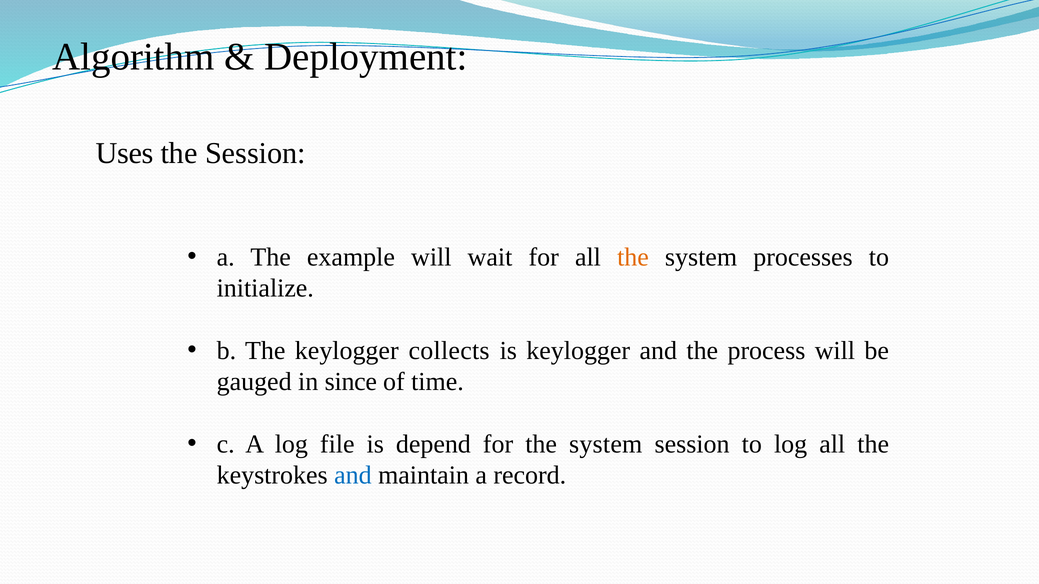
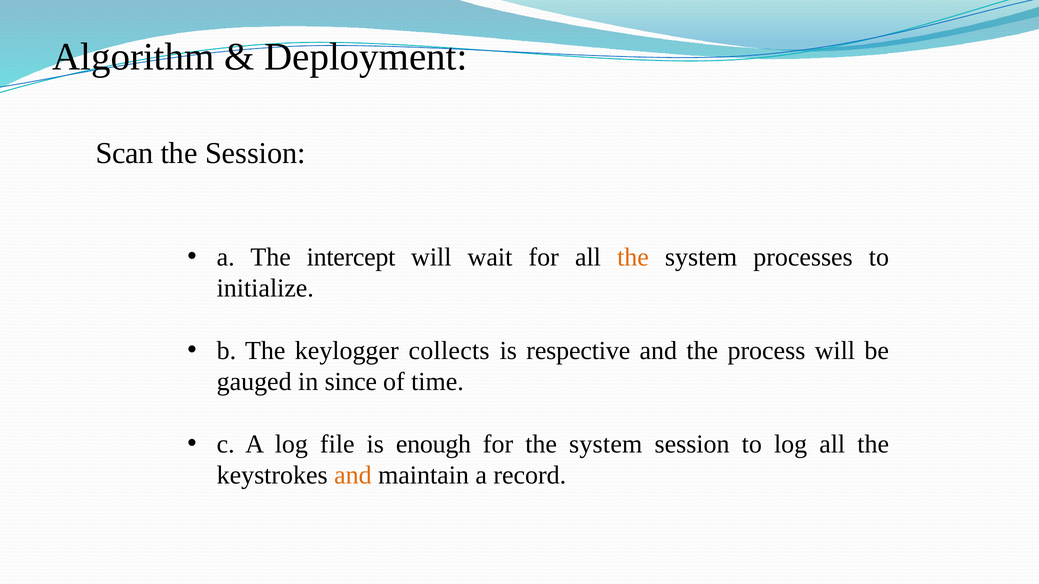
Uses: Uses -> Scan
example: example -> intercept
is keylogger: keylogger -> respective
depend: depend -> enough
and at (353, 475) colour: blue -> orange
